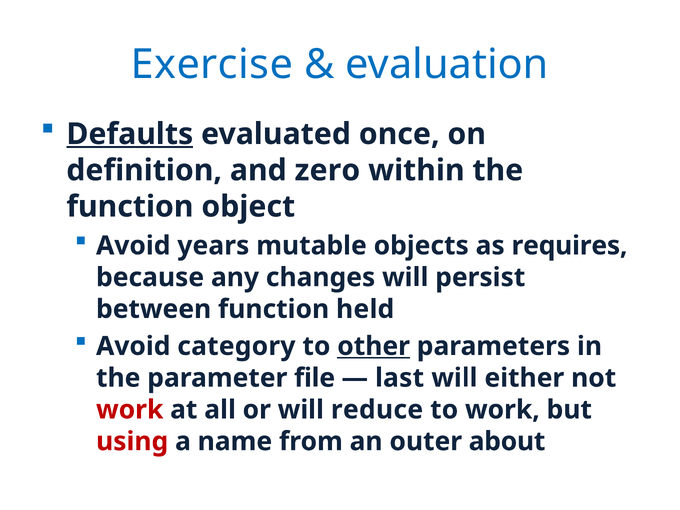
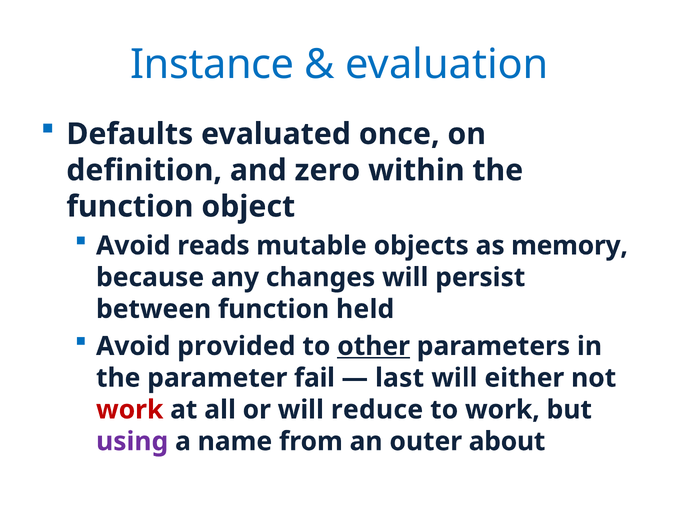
Exercise: Exercise -> Instance
Defaults underline: present -> none
years: years -> reads
requires: requires -> memory
category: category -> provided
file: file -> fail
using colour: red -> purple
